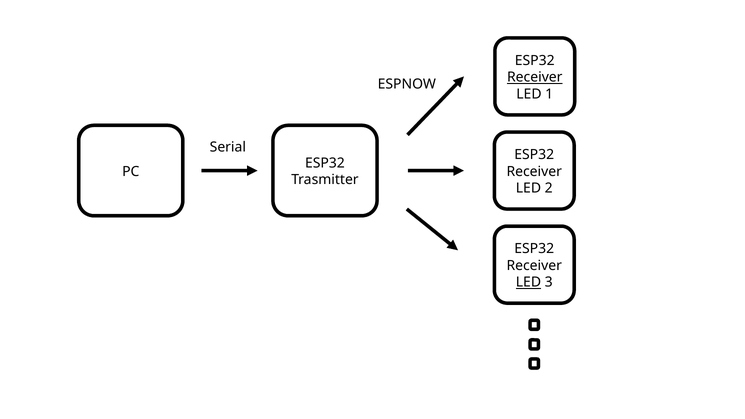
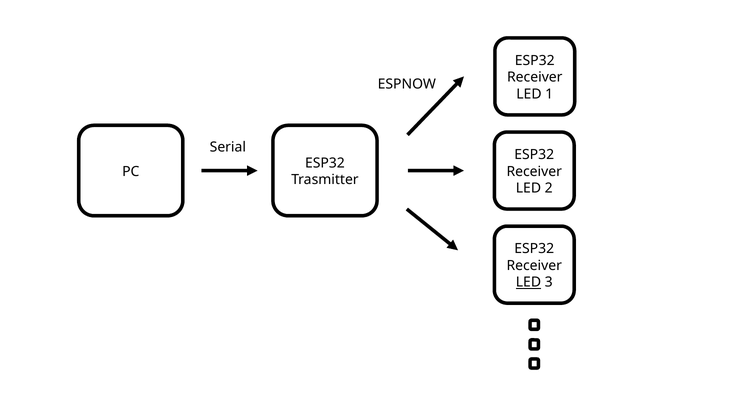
Receiver at (535, 77) underline: present -> none
